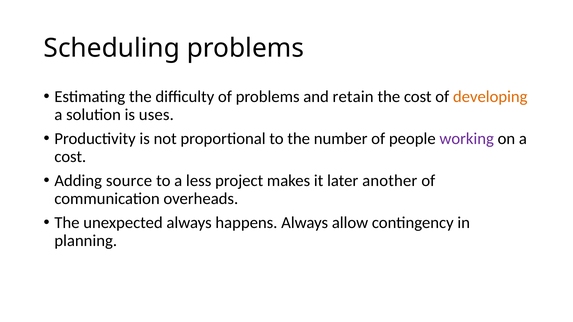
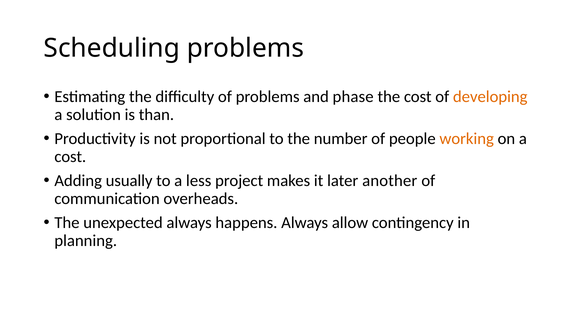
retain: retain -> phase
uses: uses -> than
working colour: purple -> orange
source: source -> usually
